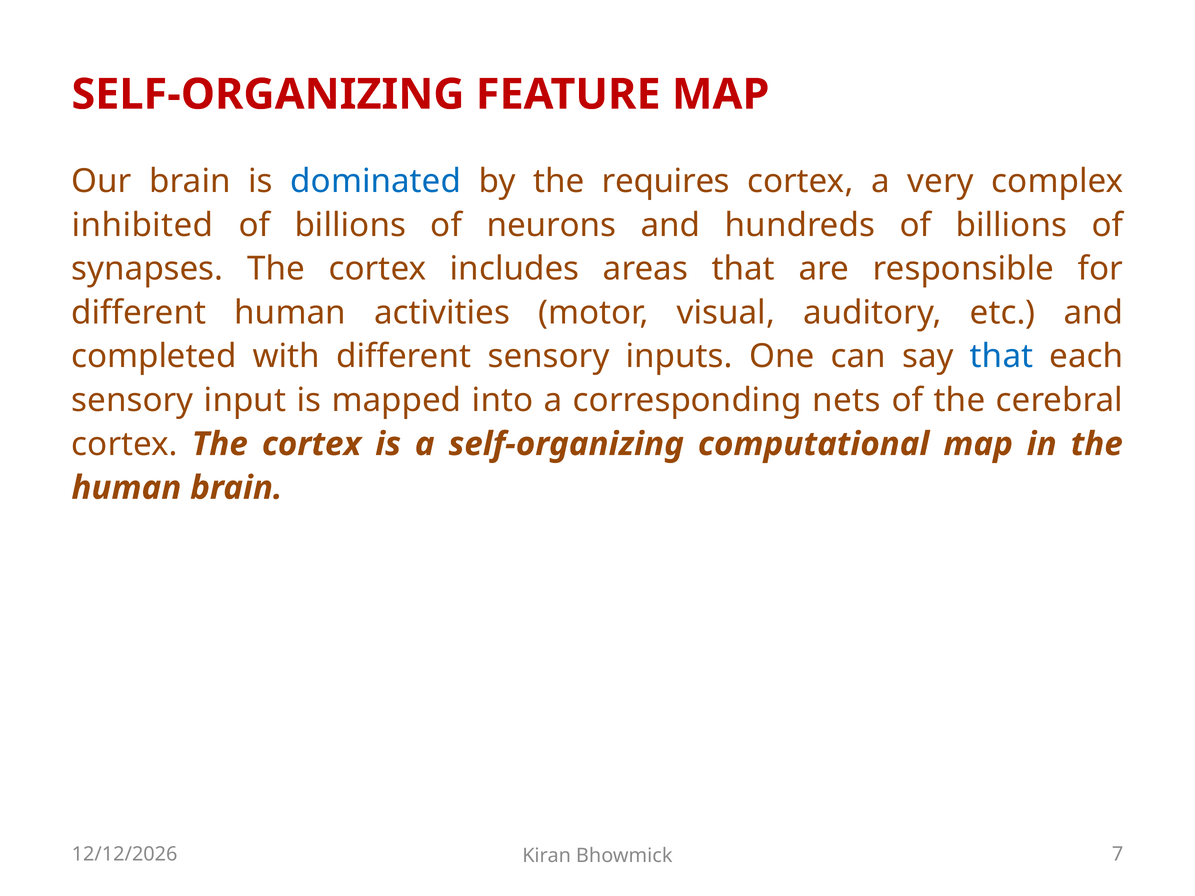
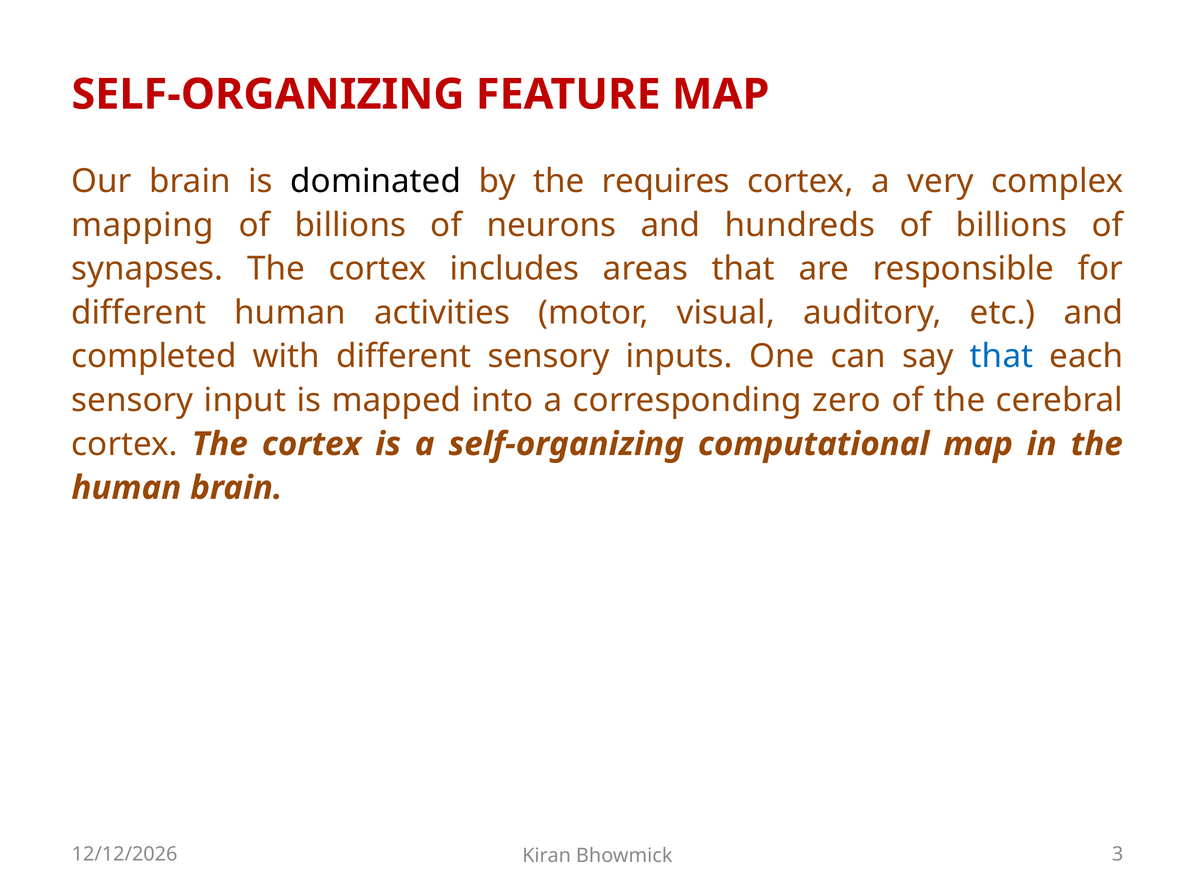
dominated colour: blue -> black
inhibited: inhibited -> mapping
nets: nets -> zero
7: 7 -> 3
